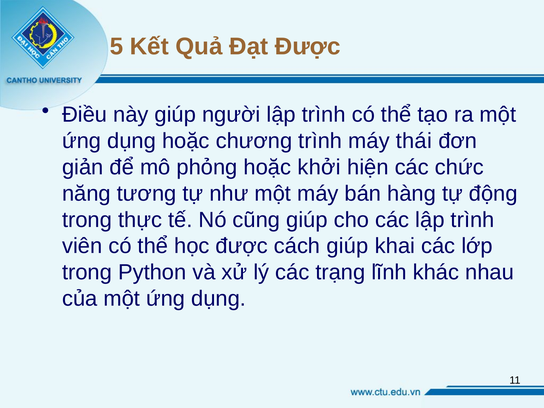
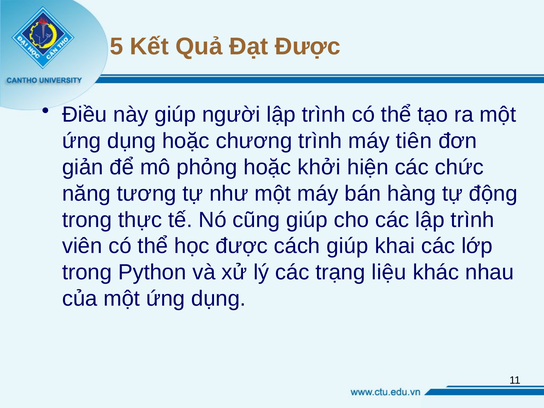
thái: thái -> tiên
lĩnh: lĩnh -> liệu
